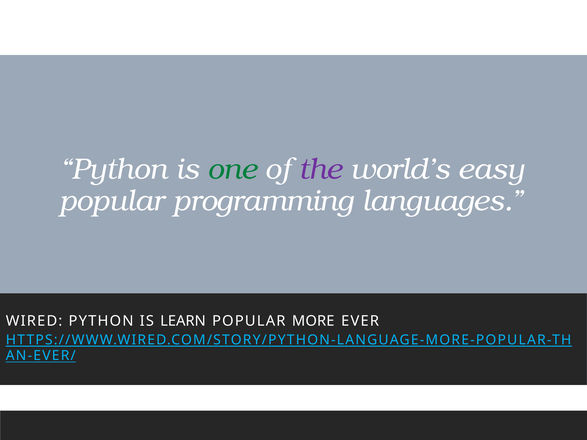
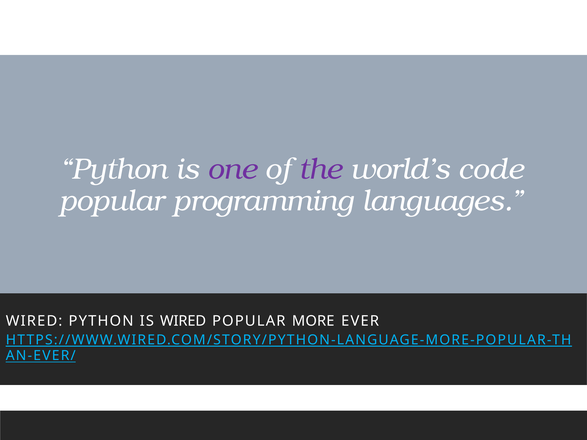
one colour: green -> purple
easy: easy -> code
IS LEARN: LEARN -> WIRED
